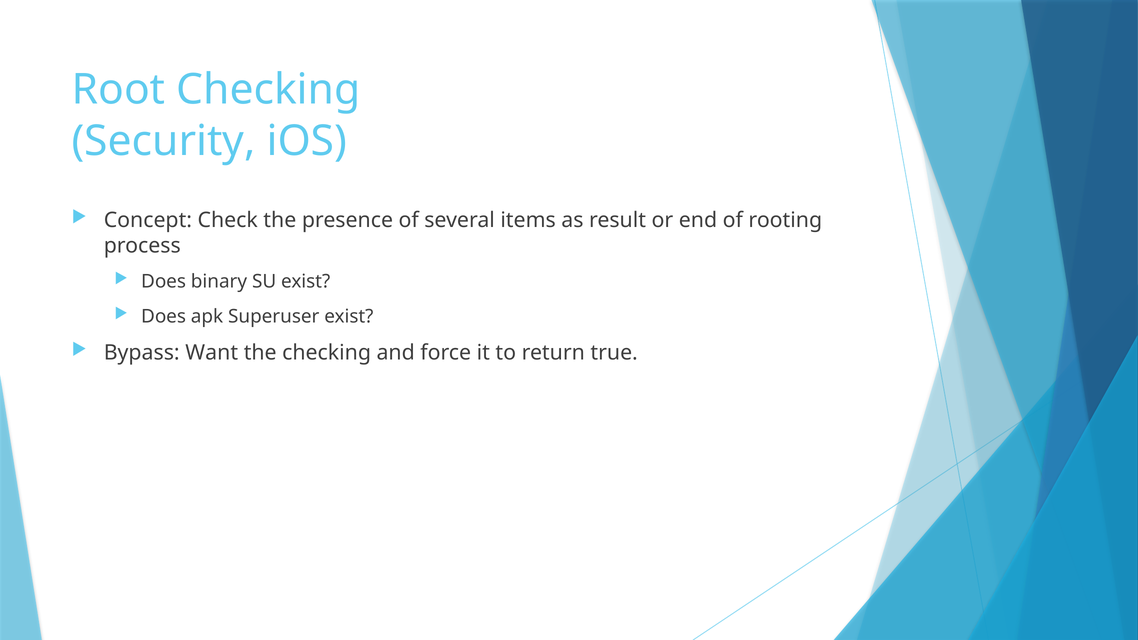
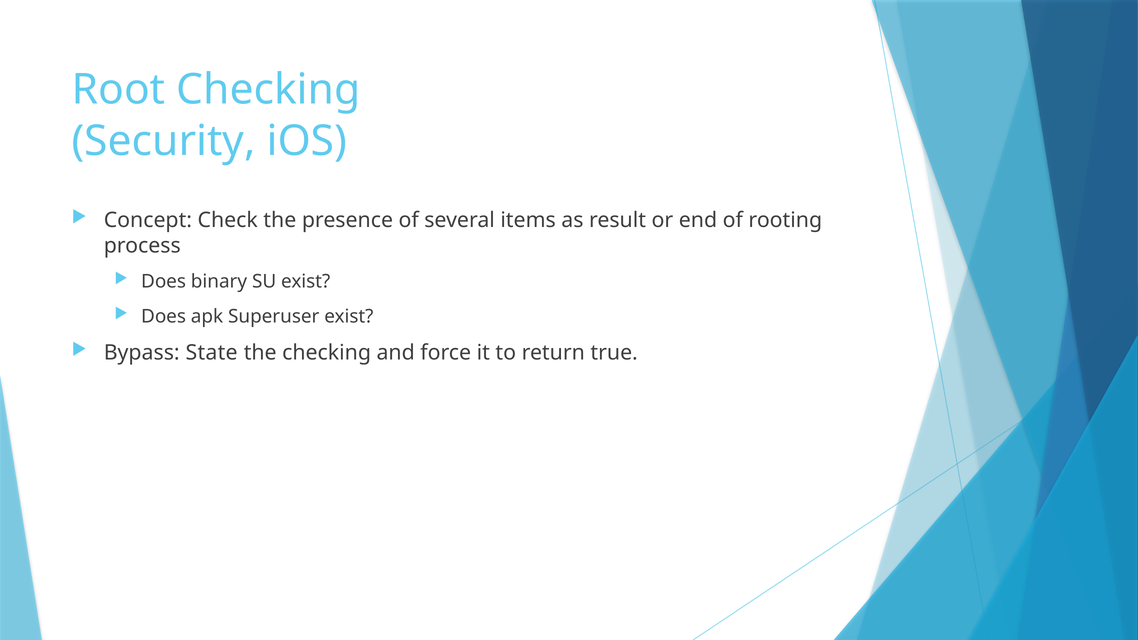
Want: Want -> State
